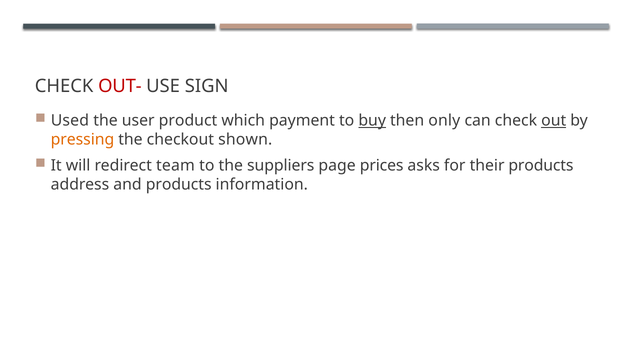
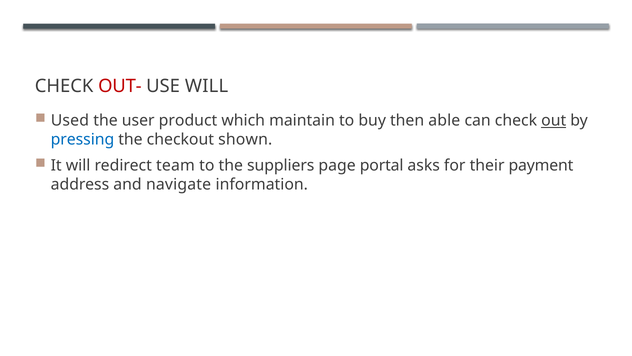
USE SIGN: SIGN -> WILL
payment: payment -> maintain
buy underline: present -> none
only: only -> able
pressing colour: orange -> blue
prices: prices -> portal
their products: products -> payment
and products: products -> navigate
